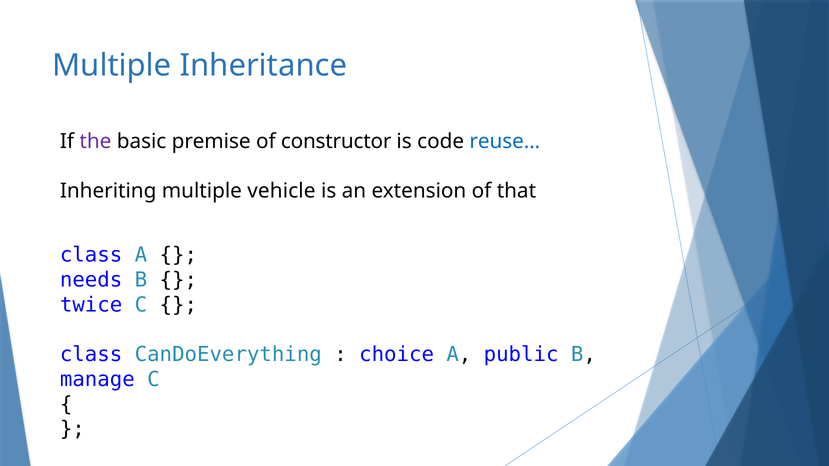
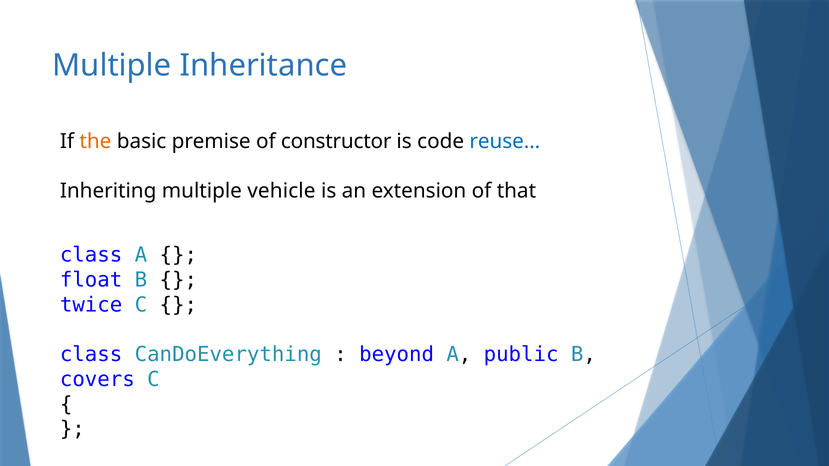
the colour: purple -> orange
needs: needs -> float
choice: choice -> beyond
manage: manage -> covers
